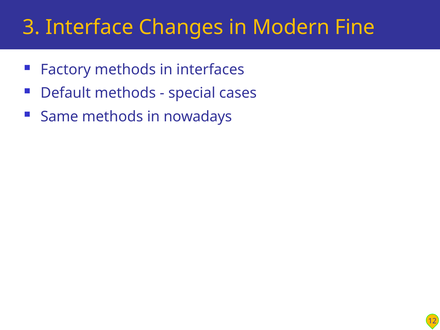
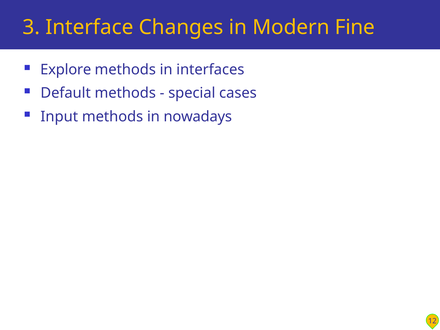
Factory: Factory -> Explore
Same: Same -> Input
